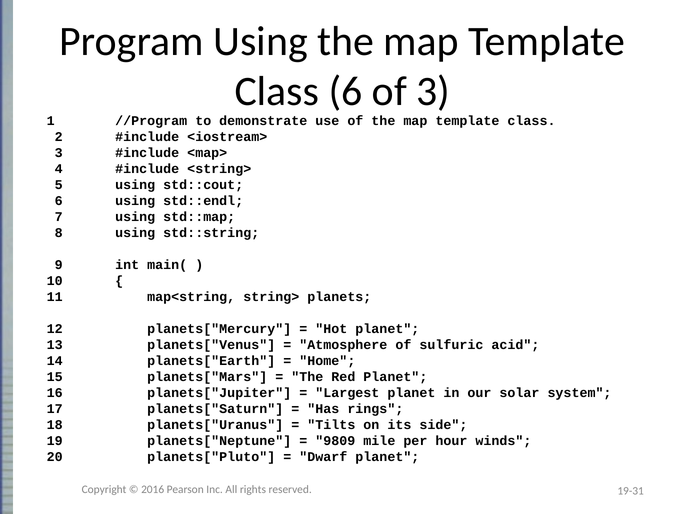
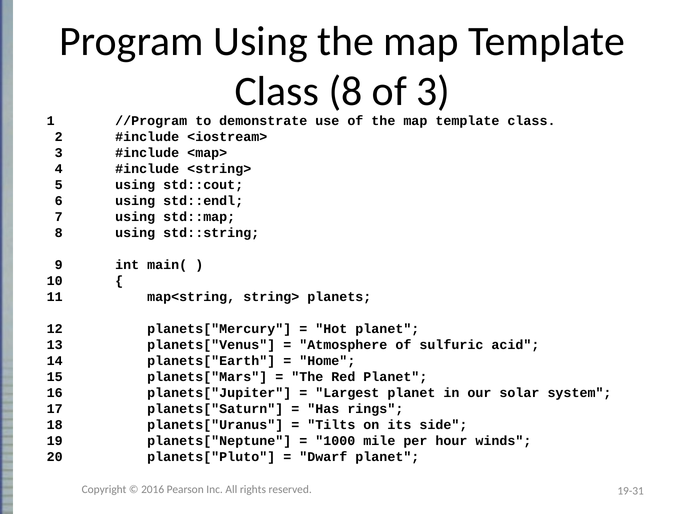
Class 6: 6 -> 8
9809: 9809 -> 1000
